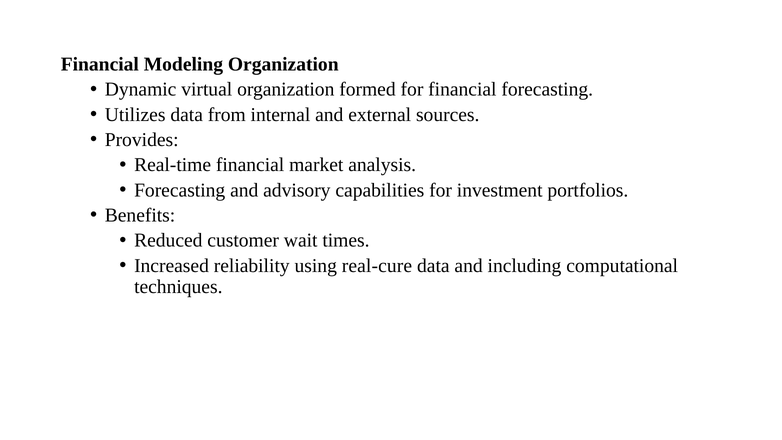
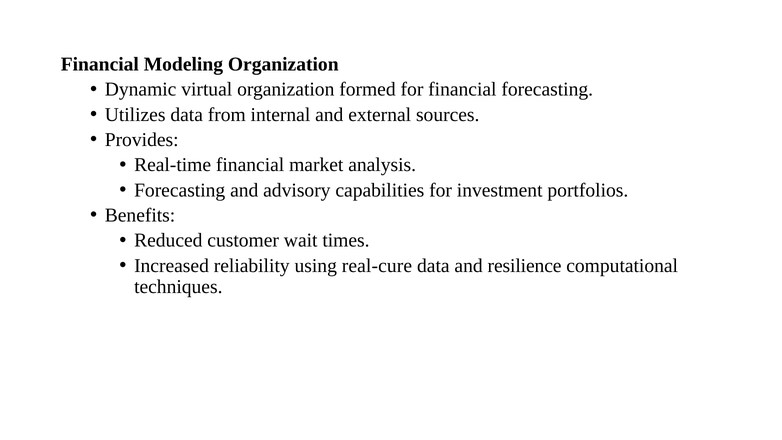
including: including -> resilience
